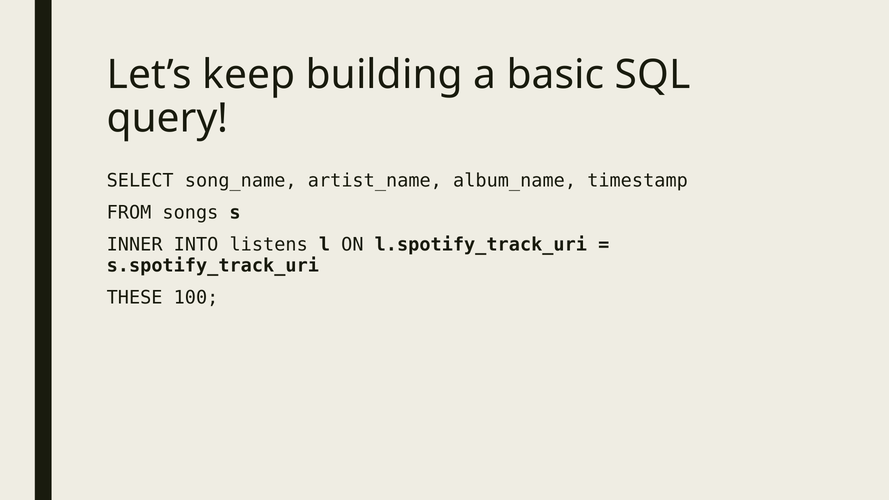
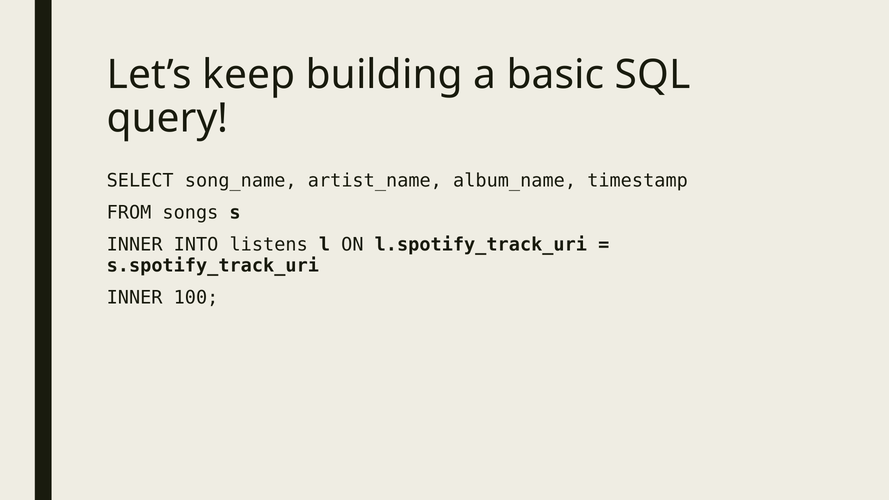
THESE at (135, 298): THESE -> INNER
